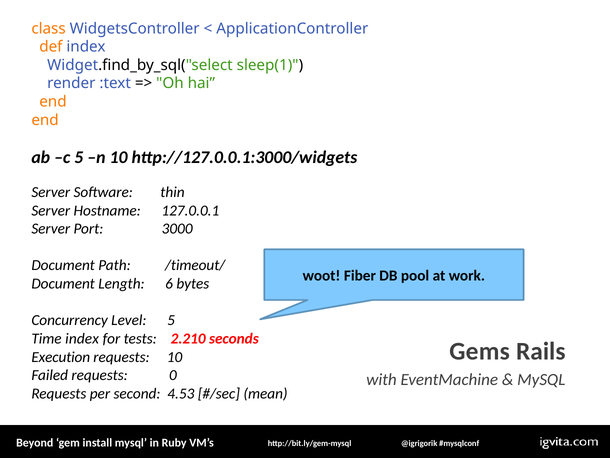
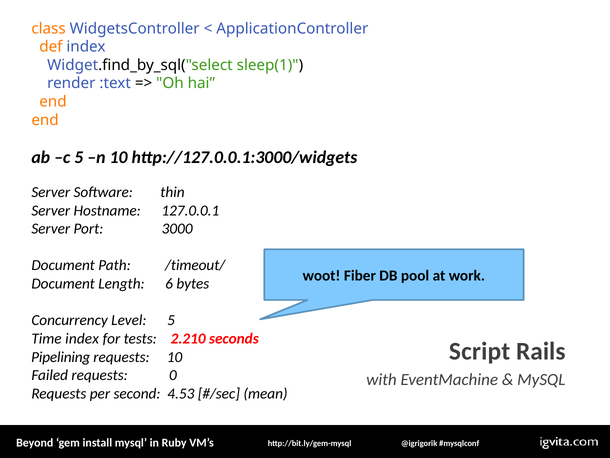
Gems: Gems -> Script
Execution: Execution -> Pipelining
